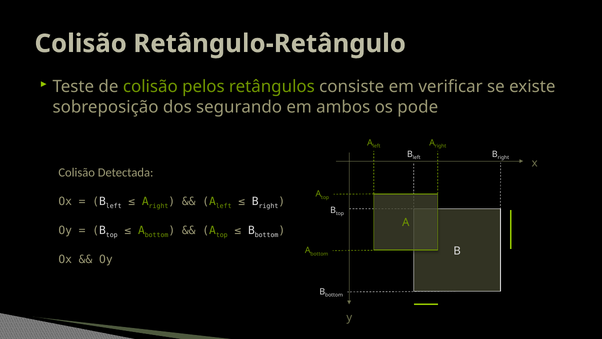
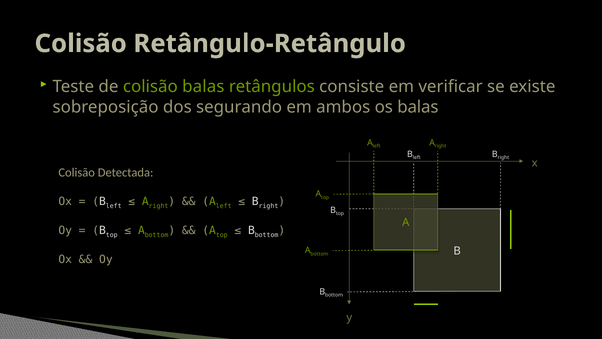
colisão pelos: pelos -> balas
os pode: pode -> balas
